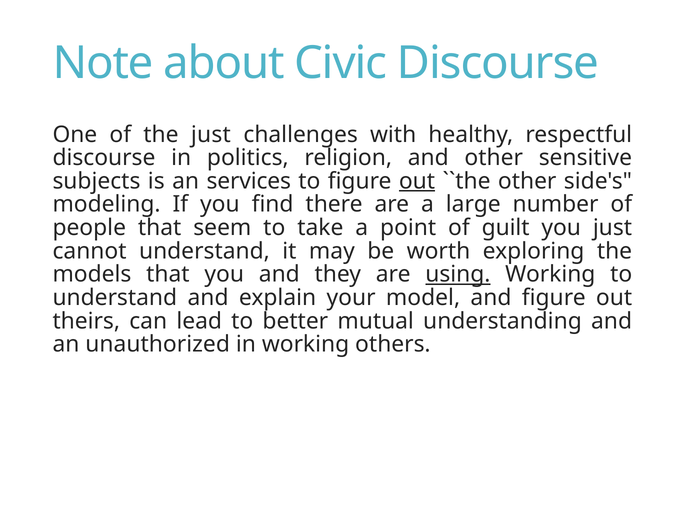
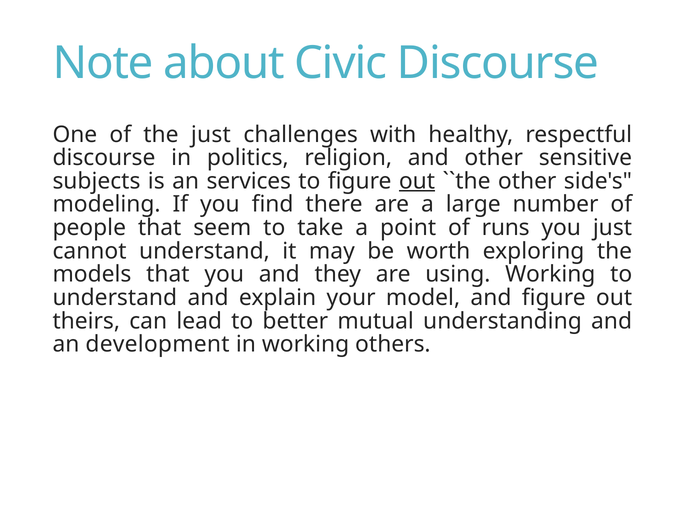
guilt: guilt -> runs
using underline: present -> none
unauthorized: unauthorized -> development
